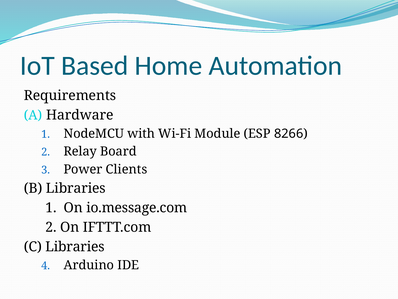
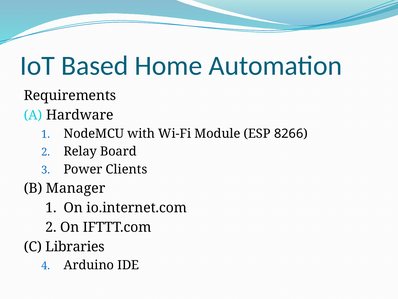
B Libraries: Libraries -> Manager
io.message.com: io.message.com -> io.internet.com
